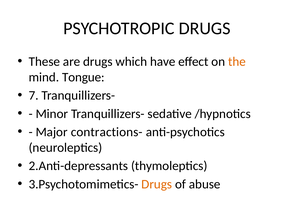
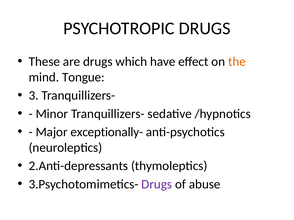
7: 7 -> 3
contractions-: contractions- -> exceptionally-
Drugs at (157, 185) colour: orange -> purple
